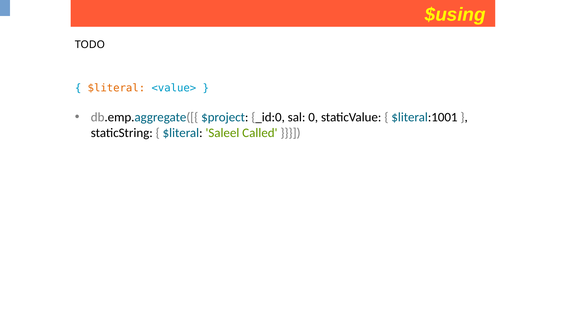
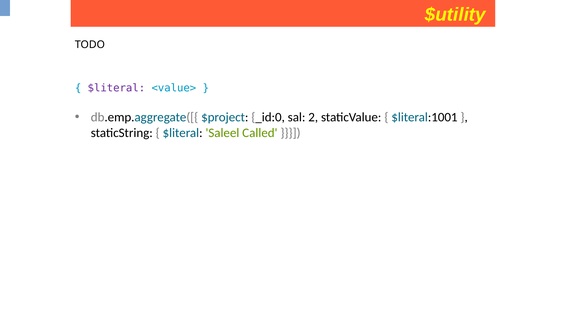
$using: $using -> $utility
$literal at (116, 88) colour: orange -> purple
0: 0 -> 2
